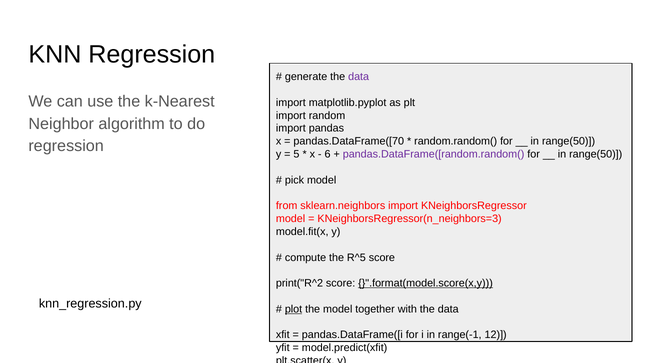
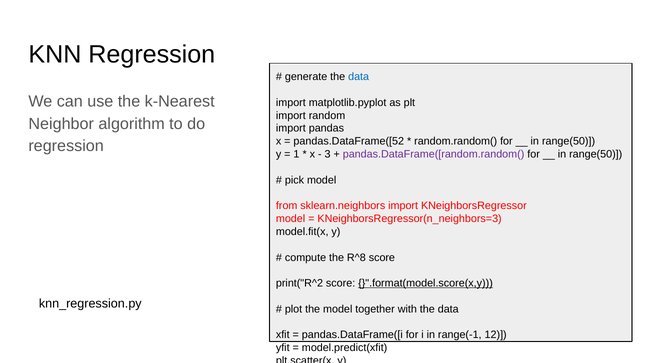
data at (359, 77) colour: purple -> blue
pandas.DataFrame([70: pandas.DataFrame([70 -> pandas.DataFrame([52
5: 5 -> 1
6: 6 -> 3
R^5: R^5 -> R^8
plot underline: present -> none
